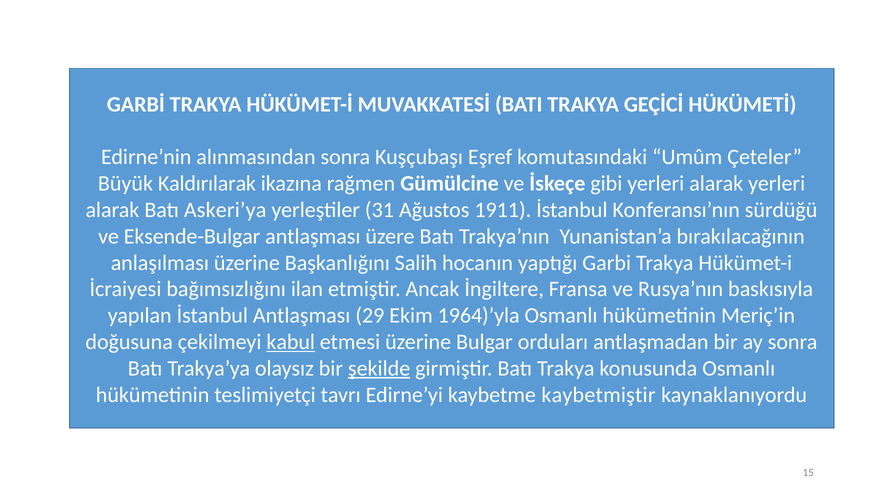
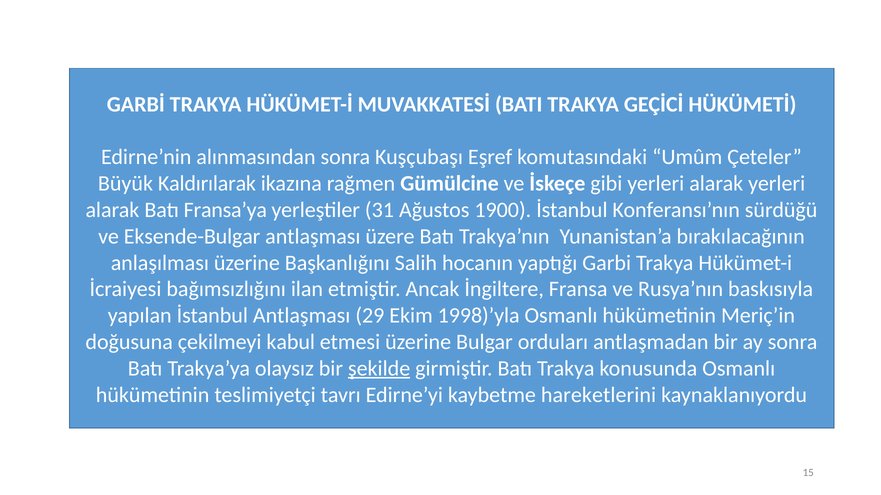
Askeri’ya: Askeri’ya -> Fransa’ya
1911: 1911 -> 1900
1964)’yla: 1964)’yla -> 1998)’yla
kabul underline: present -> none
kaybetmiştir: kaybetmiştir -> hareketlerini
